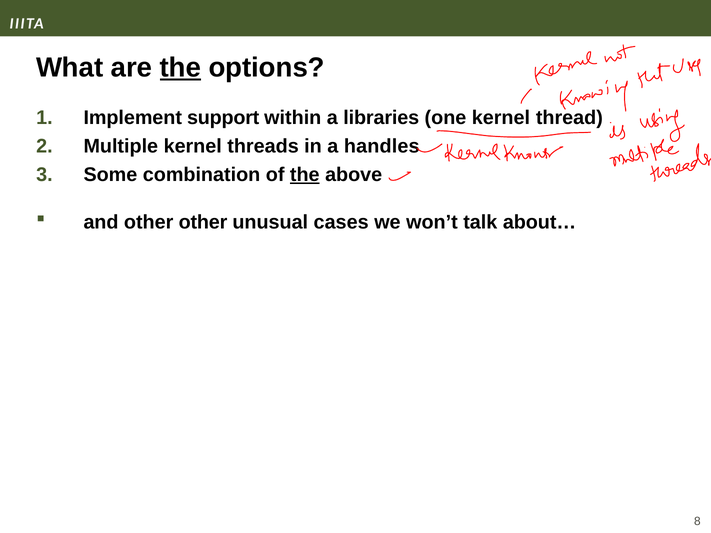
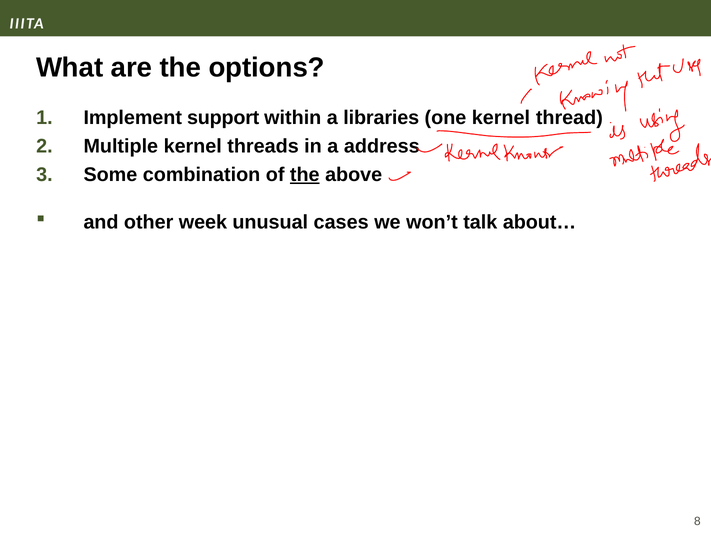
the at (180, 68) underline: present -> none
handles: handles -> address
other other: other -> week
